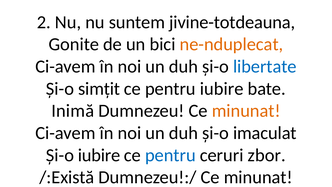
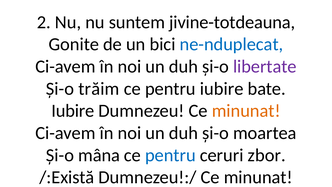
ne-nduplecat colour: orange -> blue
libertate colour: blue -> purple
simțit: simțit -> trăim
Inimă at (73, 111): Inimă -> Iubire
imaculat: imaculat -> moartea
Și-o iubire: iubire -> mâna
